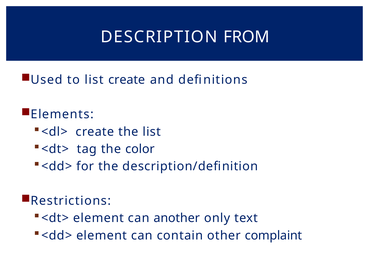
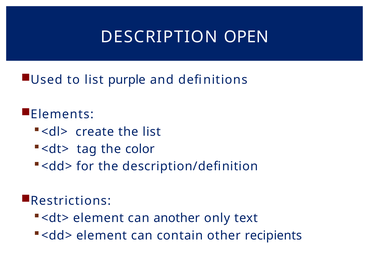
FROM: FROM -> OPEN
list create: create -> purple
complaint: complaint -> recipients
